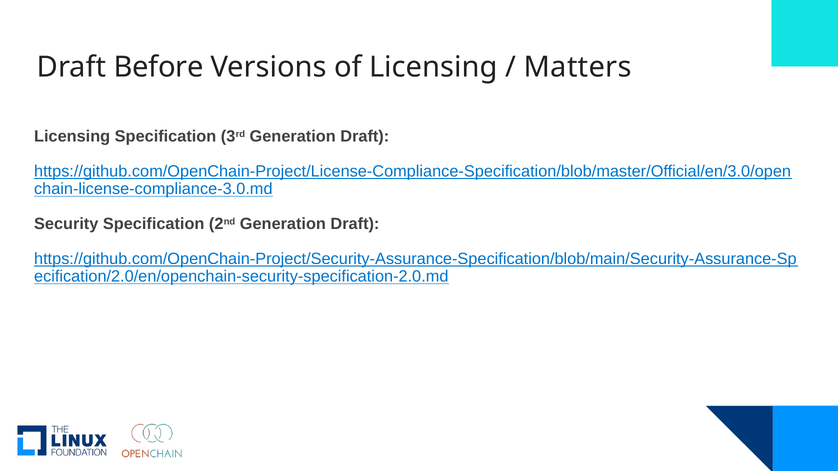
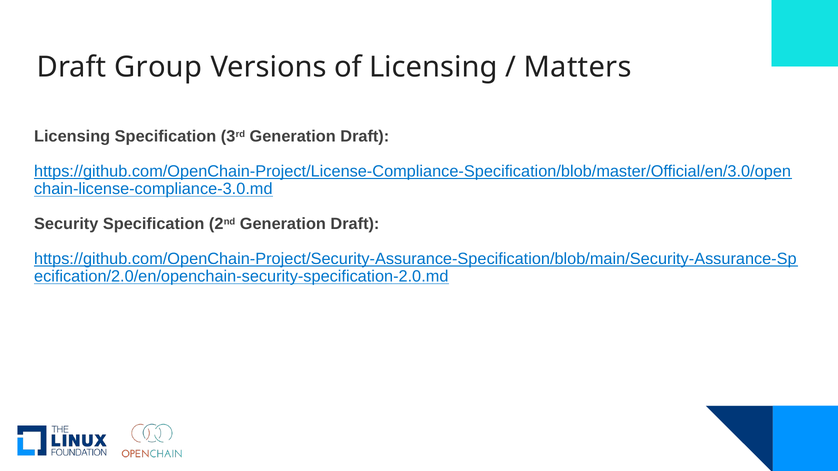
Before: Before -> Group
